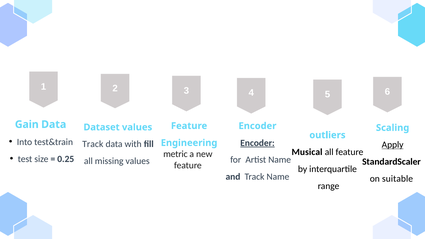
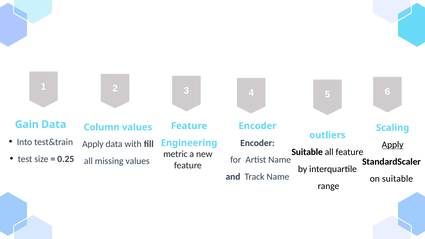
Dataset: Dataset -> Column
Encoder at (257, 143) underline: present -> none
Track at (93, 144): Track -> Apply
Musical at (307, 152): Musical -> Suitable
